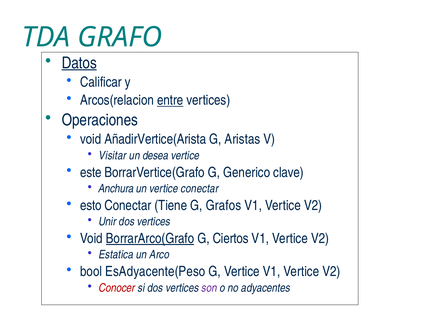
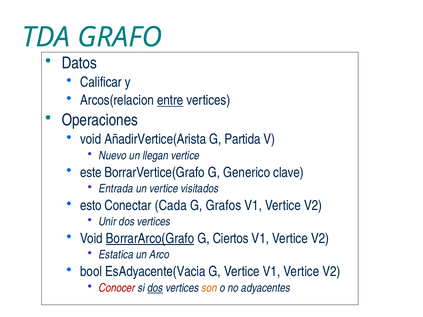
Datos underline: present -> none
Aristas: Aristas -> Partida
Visitar: Visitar -> Nuevo
desea: desea -> llegan
Anchura: Anchura -> Entrada
vertice conectar: conectar -> visitados
Tiene: Tiene -> Cada
EsAdyacente(Peso: EsAdyacente(Peso -> EsAdyacente(Vacia
dos at (155, 288) underline: none -> present
son colour: purple -> orange
